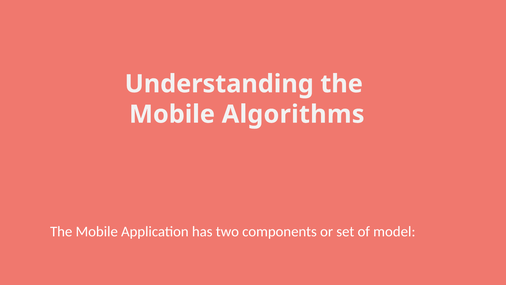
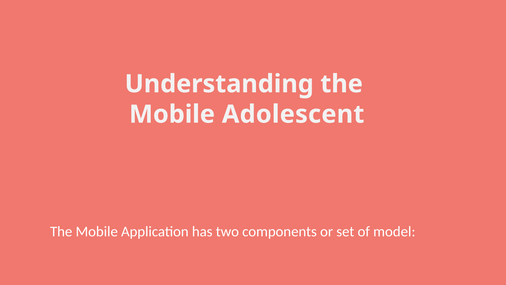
Algorithms: Algorithms -> Adolescent
